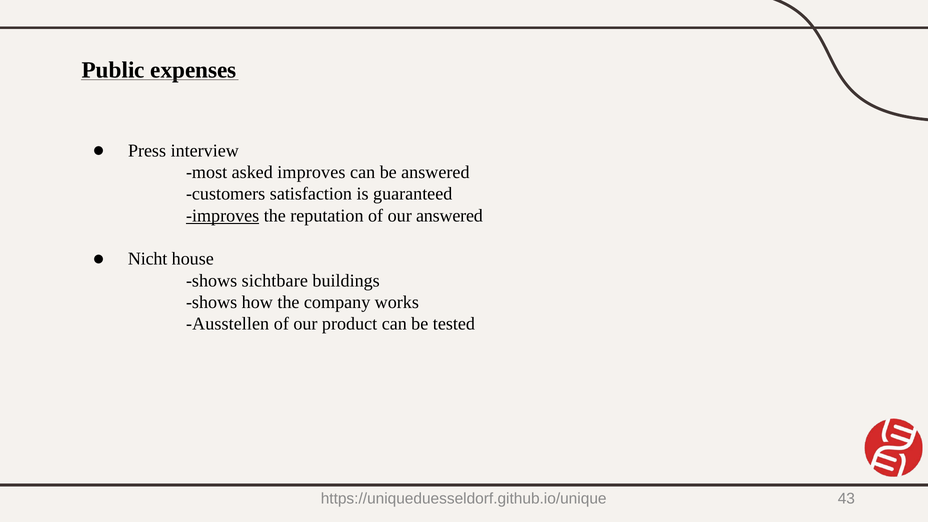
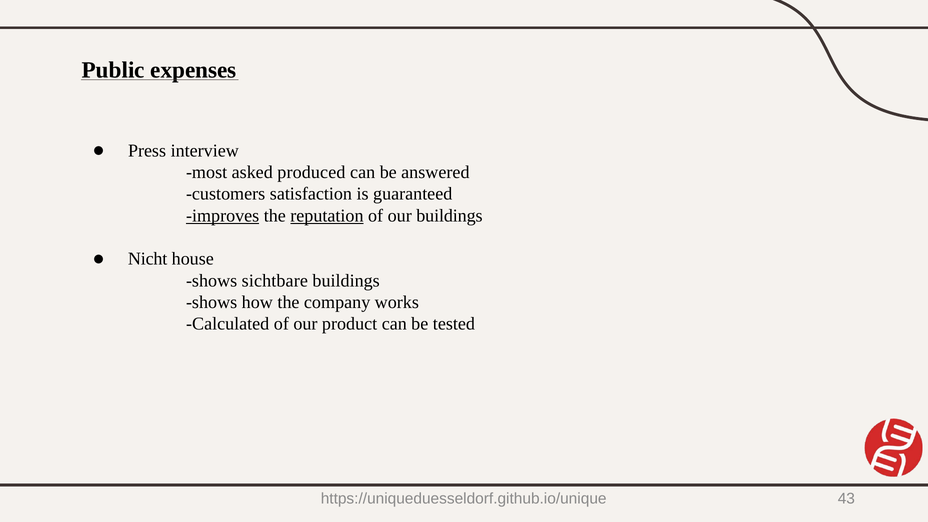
asked improves: improves -> produced
reputation underline: none -> present
our answered: answered -> buildings
Ausstellen: Ausstellen -> Calculated
